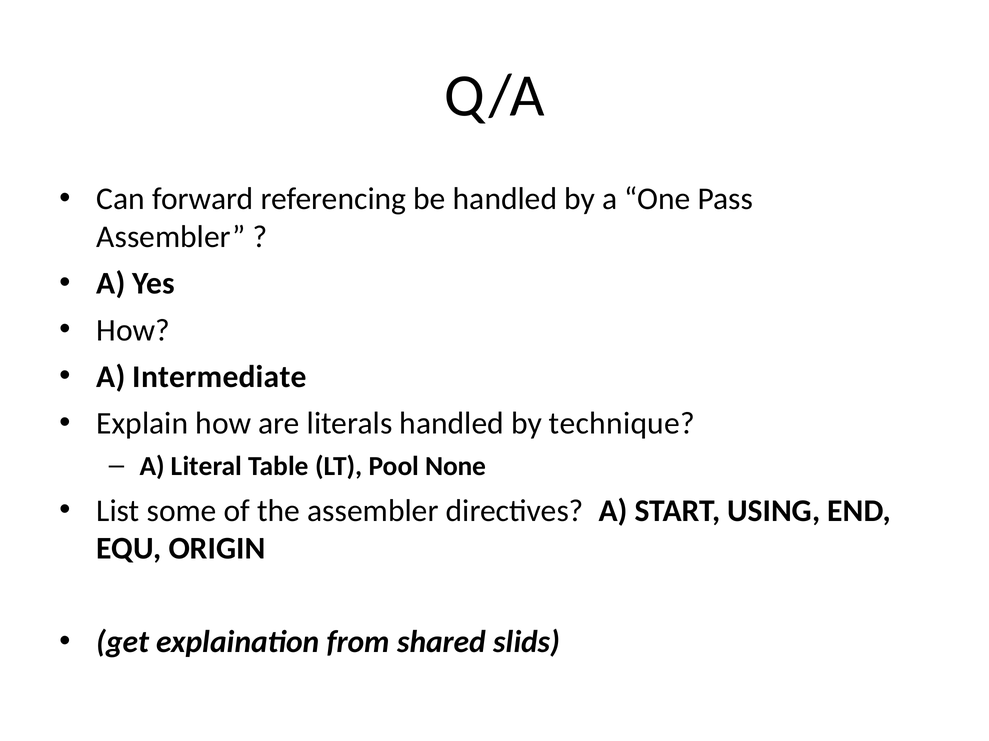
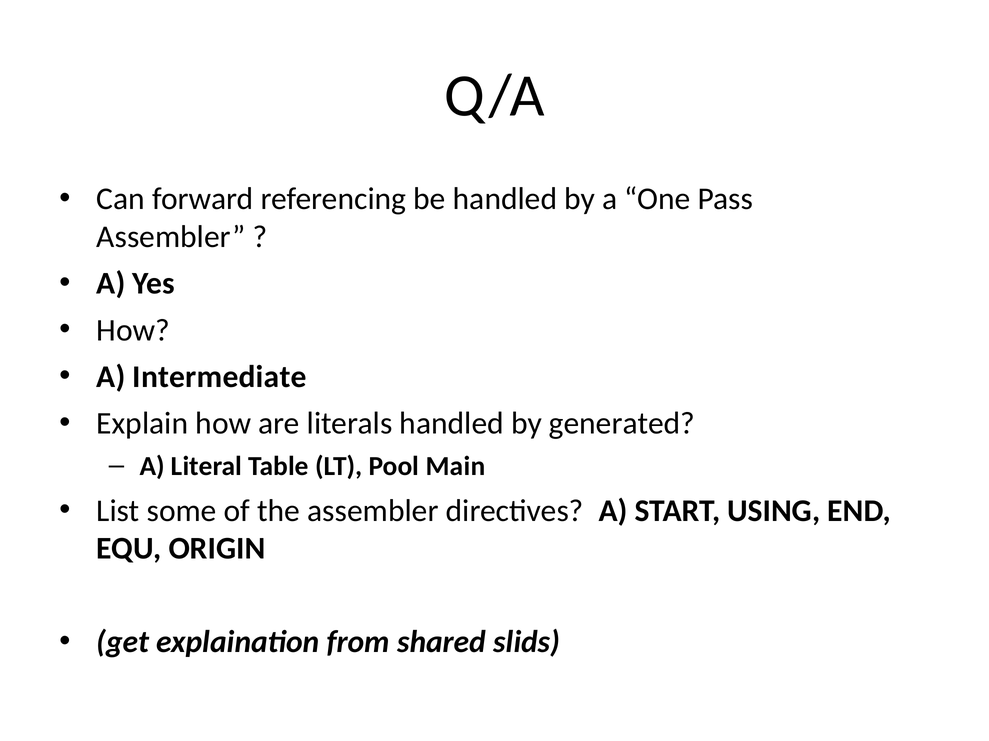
technique: technique -> generated
None: None -> Main
